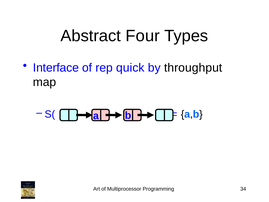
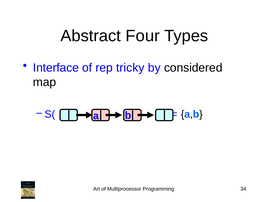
quick: quick -> tricky
throughput: throughput -> considered
